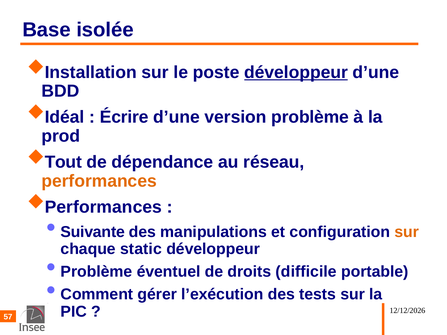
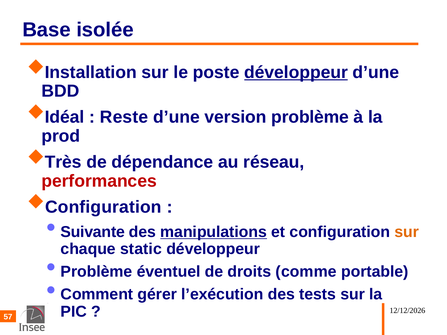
Écrire: Écrire -> Reste
Tout: Tout -> Très
performances at (99, 181) colour: orange -> red
Performances at (103, 207): Performances -> Configuration
manipulations underline: none -> present
difficile: difficile -> comme
